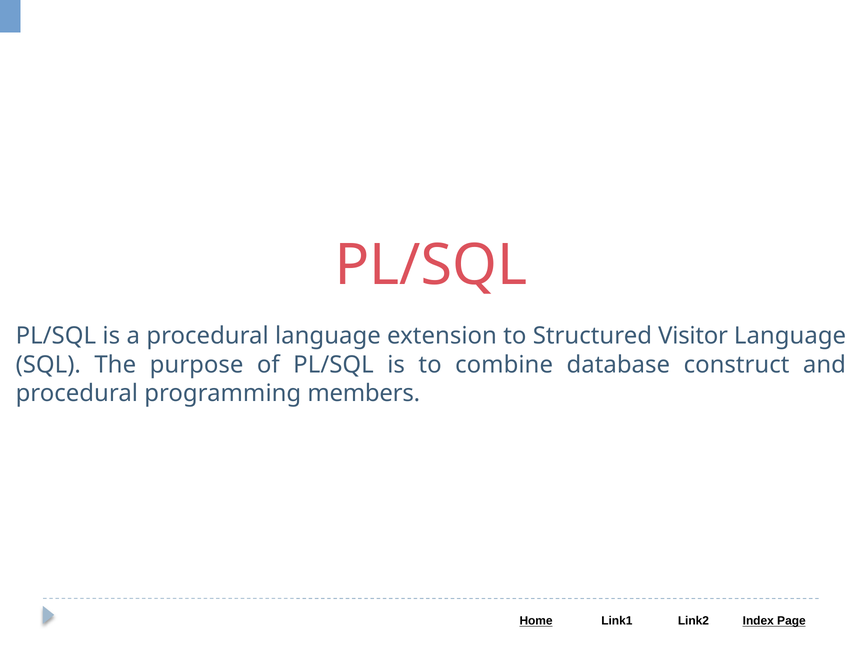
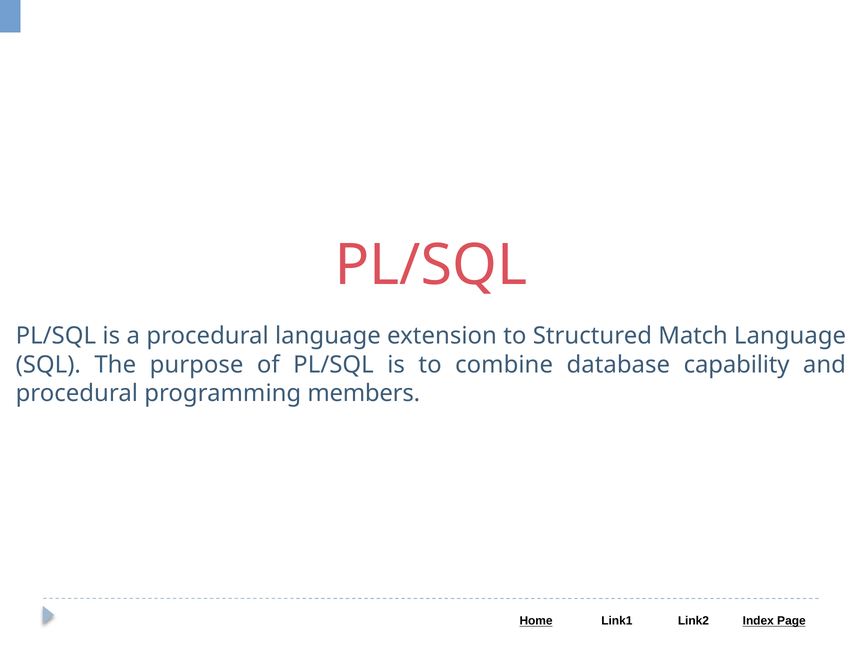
Visitor: Visitor -> Match
construct: construct -> capability
